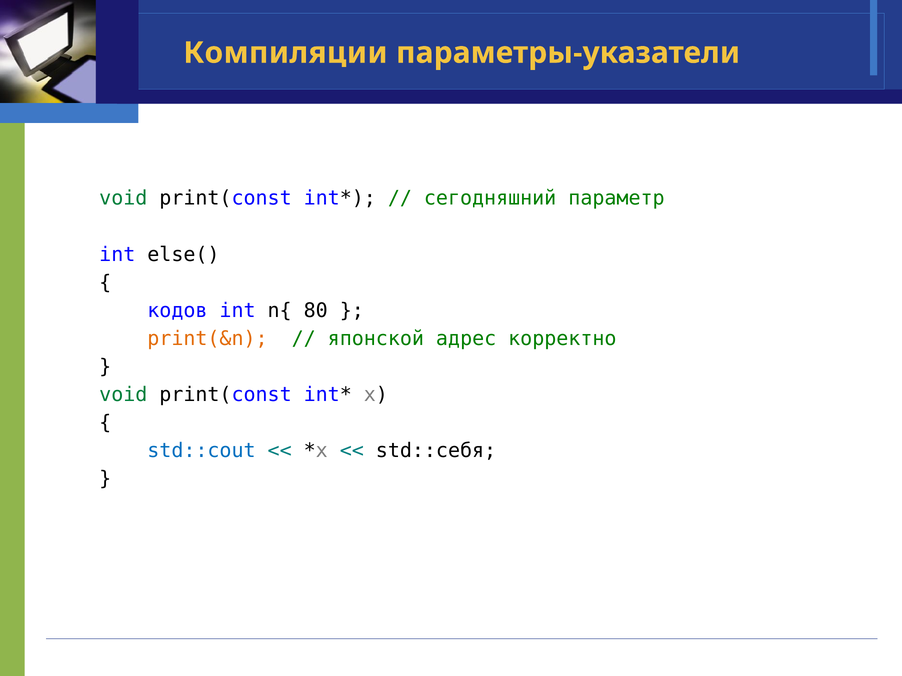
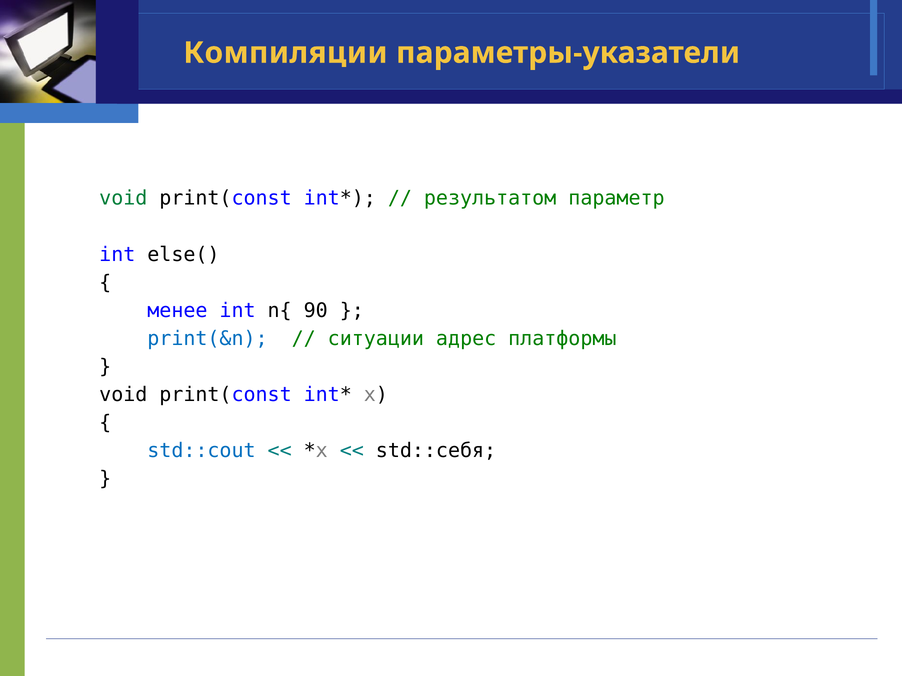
сегодняшний: сегодняшний -> результатом
кодов: кодов -> менее
80: 80 -> 90
print(&n colour: orange -> blue
японской: японской -> ситуации
корректно: корректно -> платформы
void at (123, 395) colour: green -> black
